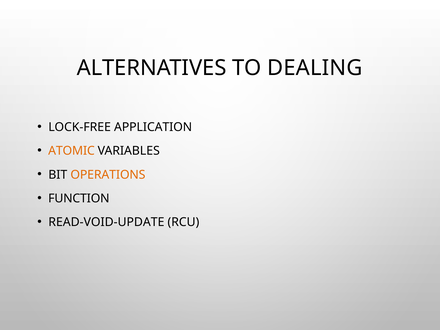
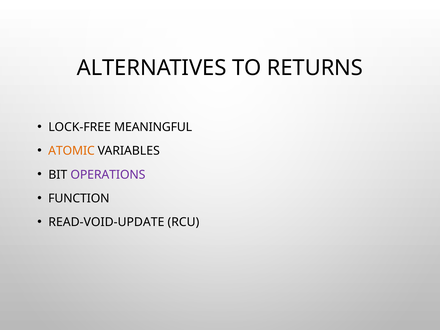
DEALING: DEALING -> RETURNS
APPLICATION: APPLICATION -> MEANINGFUL
OPERATIONS colour: orange -> purple
